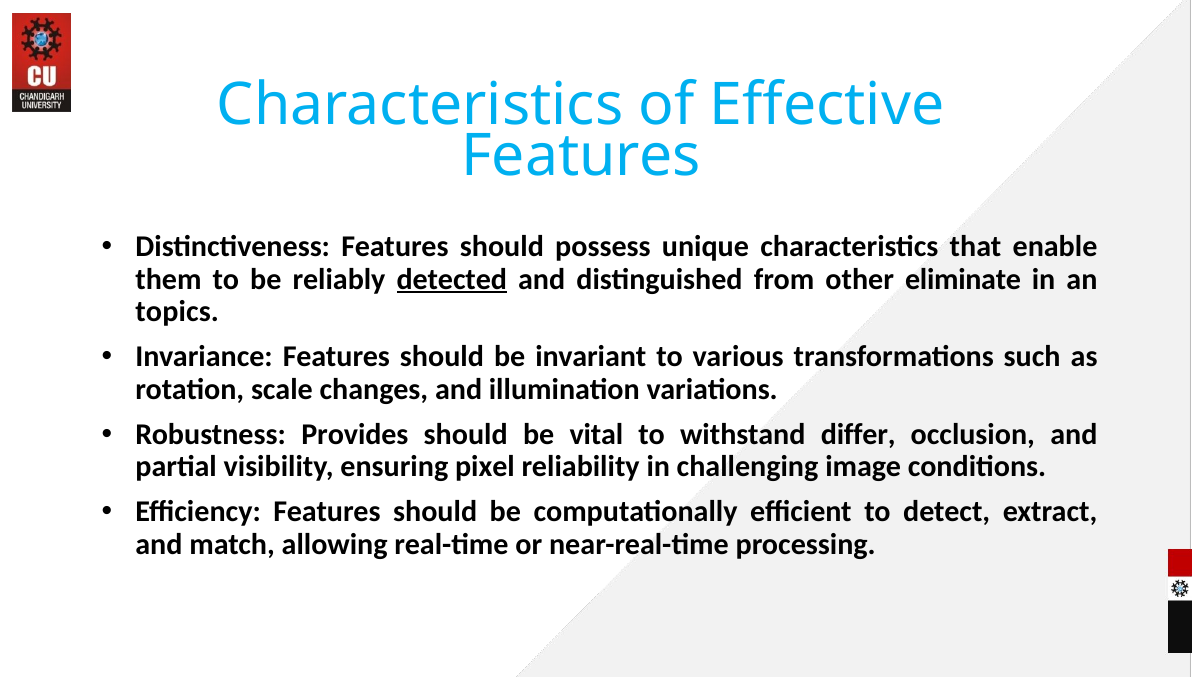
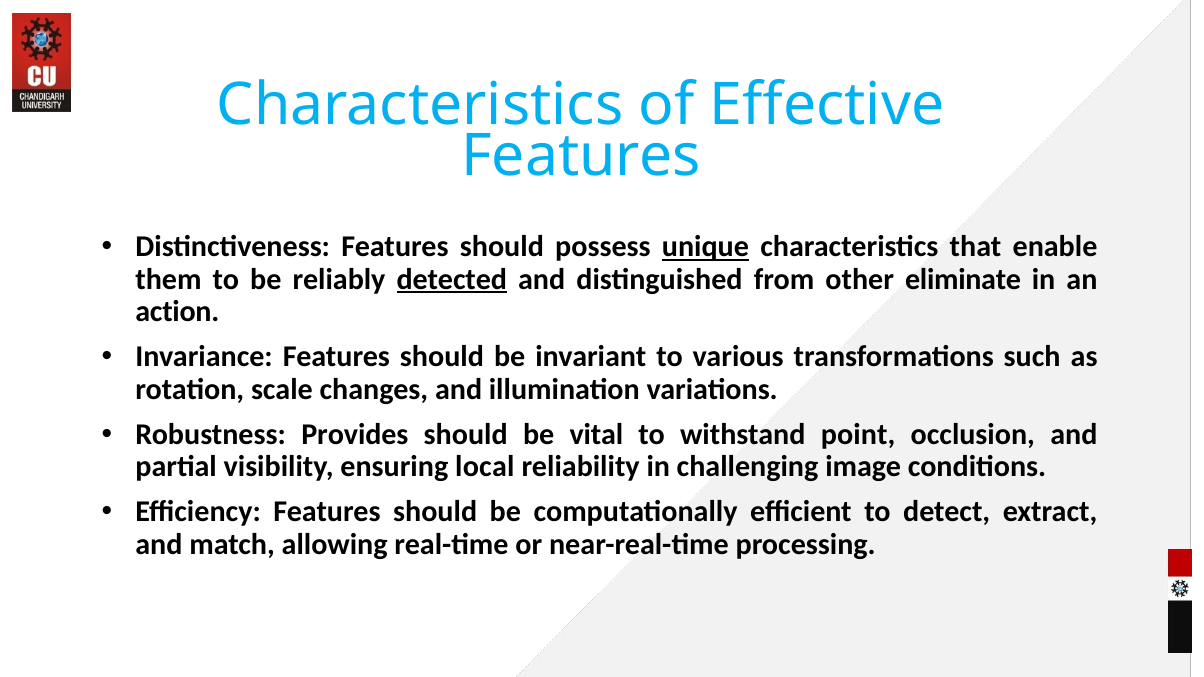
unique underline: none -> present
topics: topics -> action
differ: differ -> point
pixel: pixel -> local
